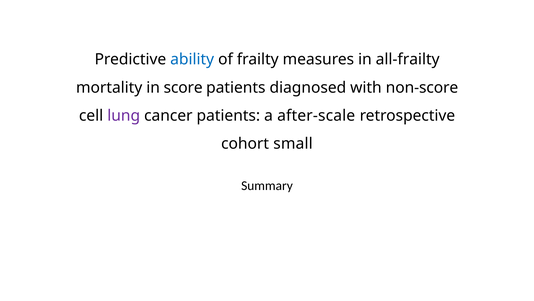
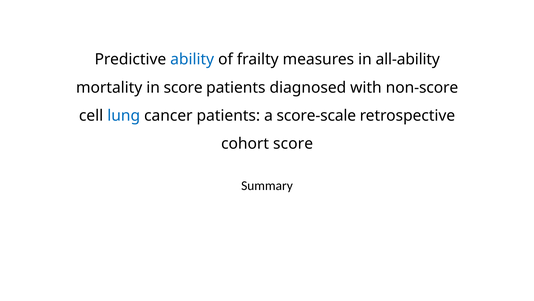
all-frailty: all-frailty -> all-ability
lung colour: purple -> blue
after-scale: after-scale -> score-scale
cohort small: small -> score
